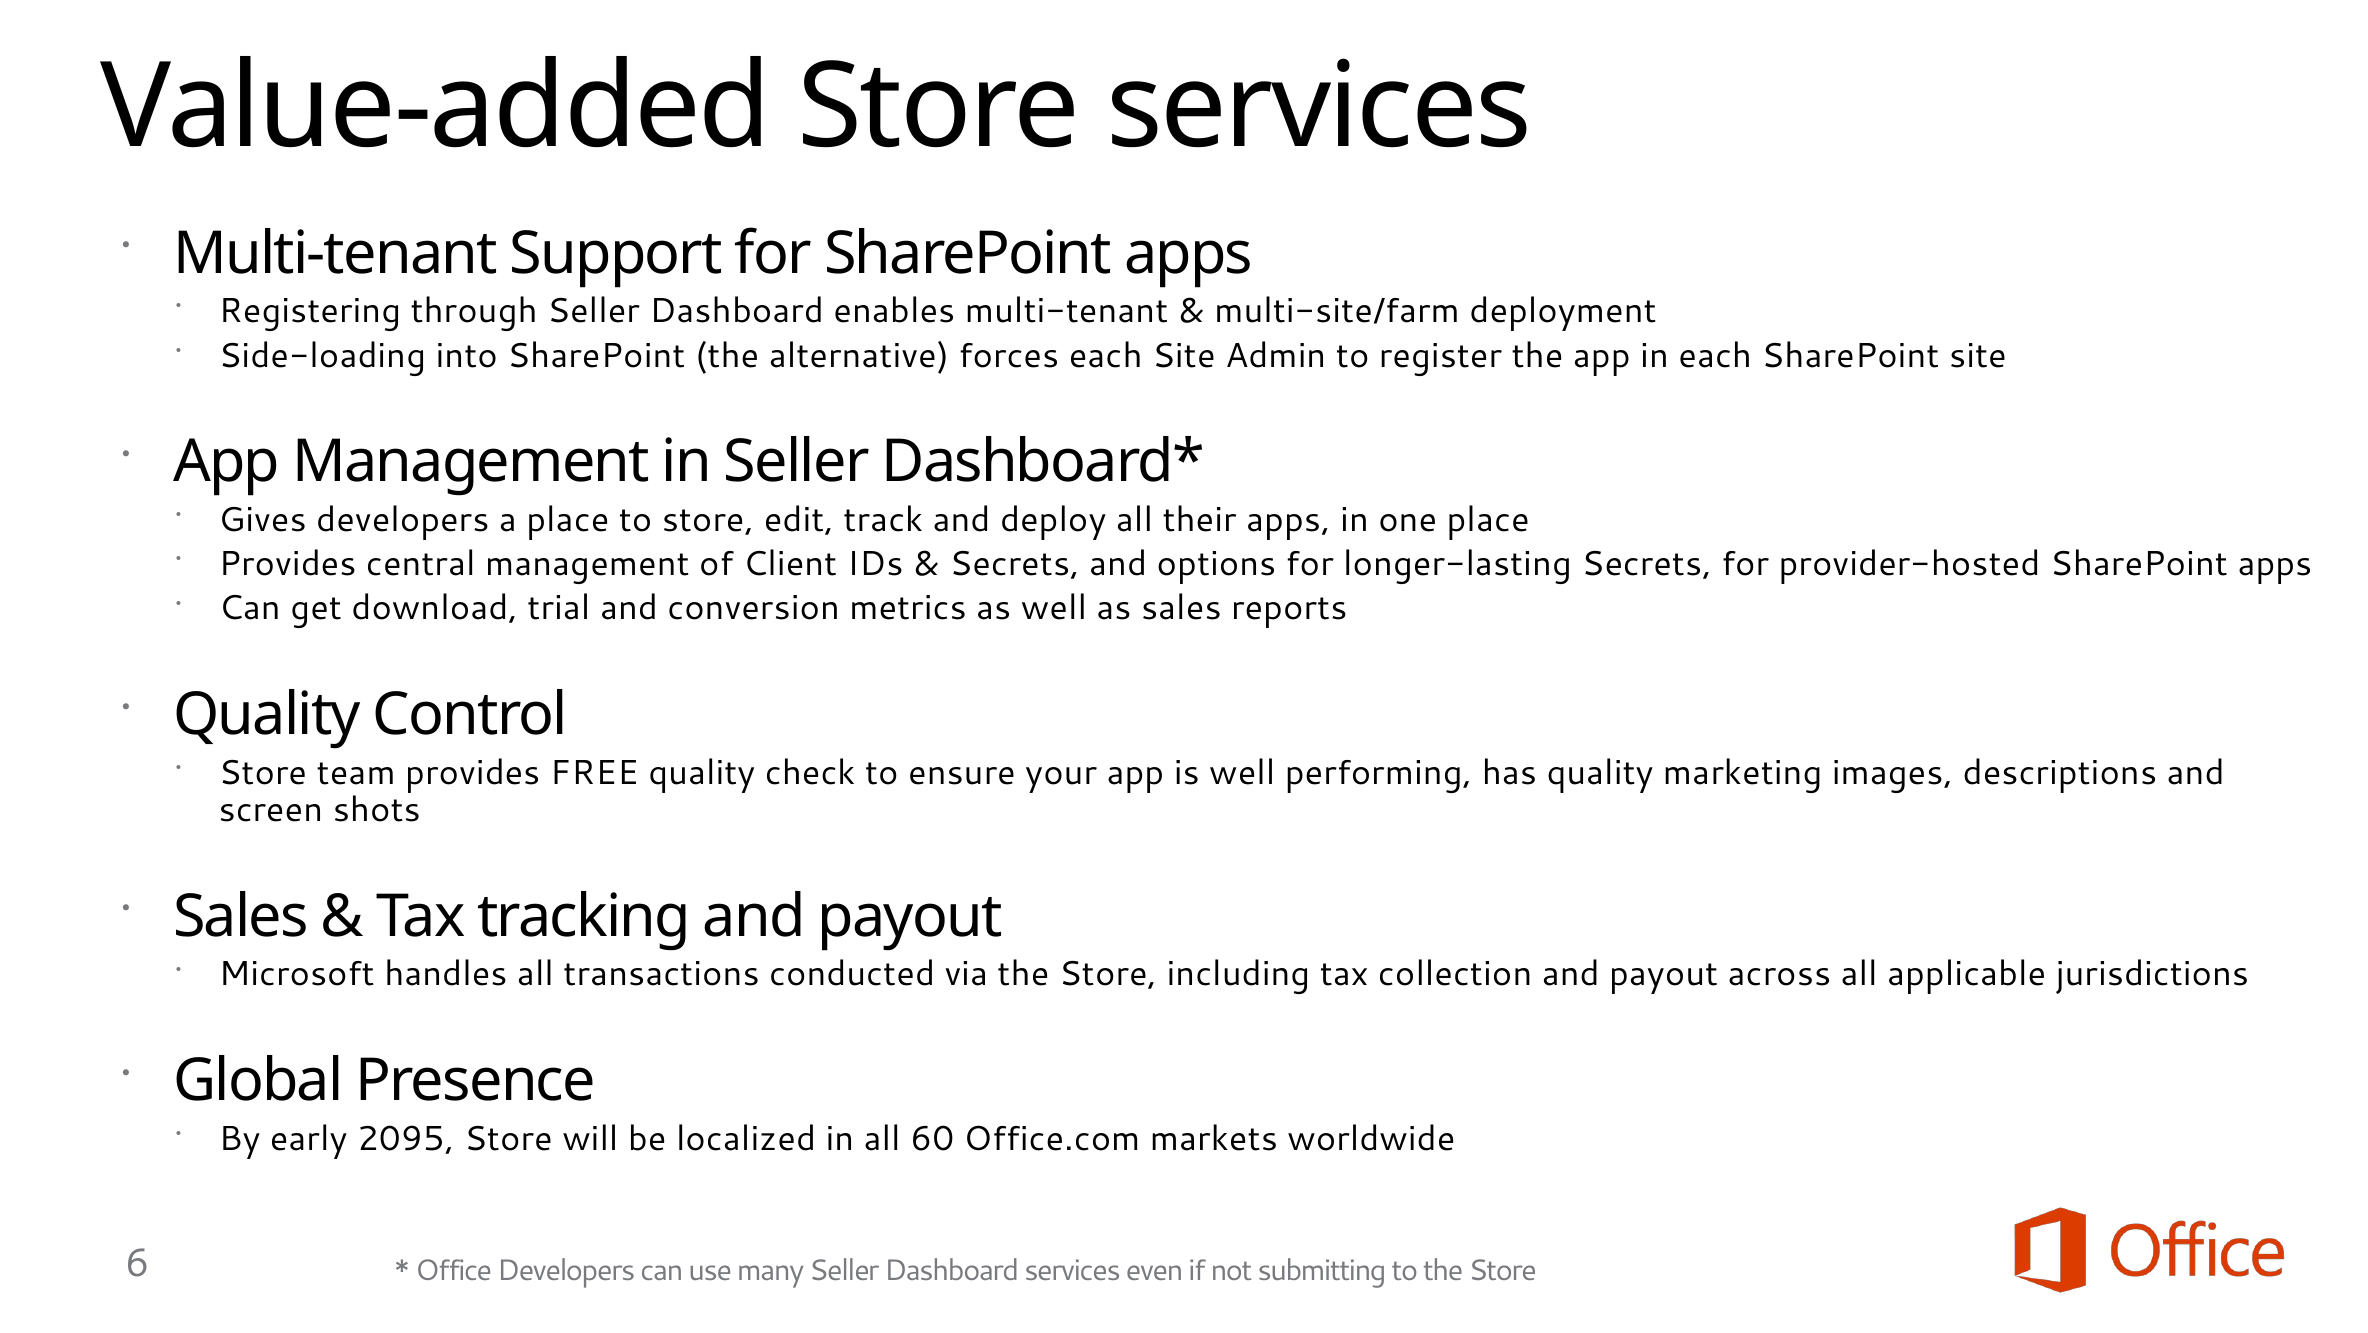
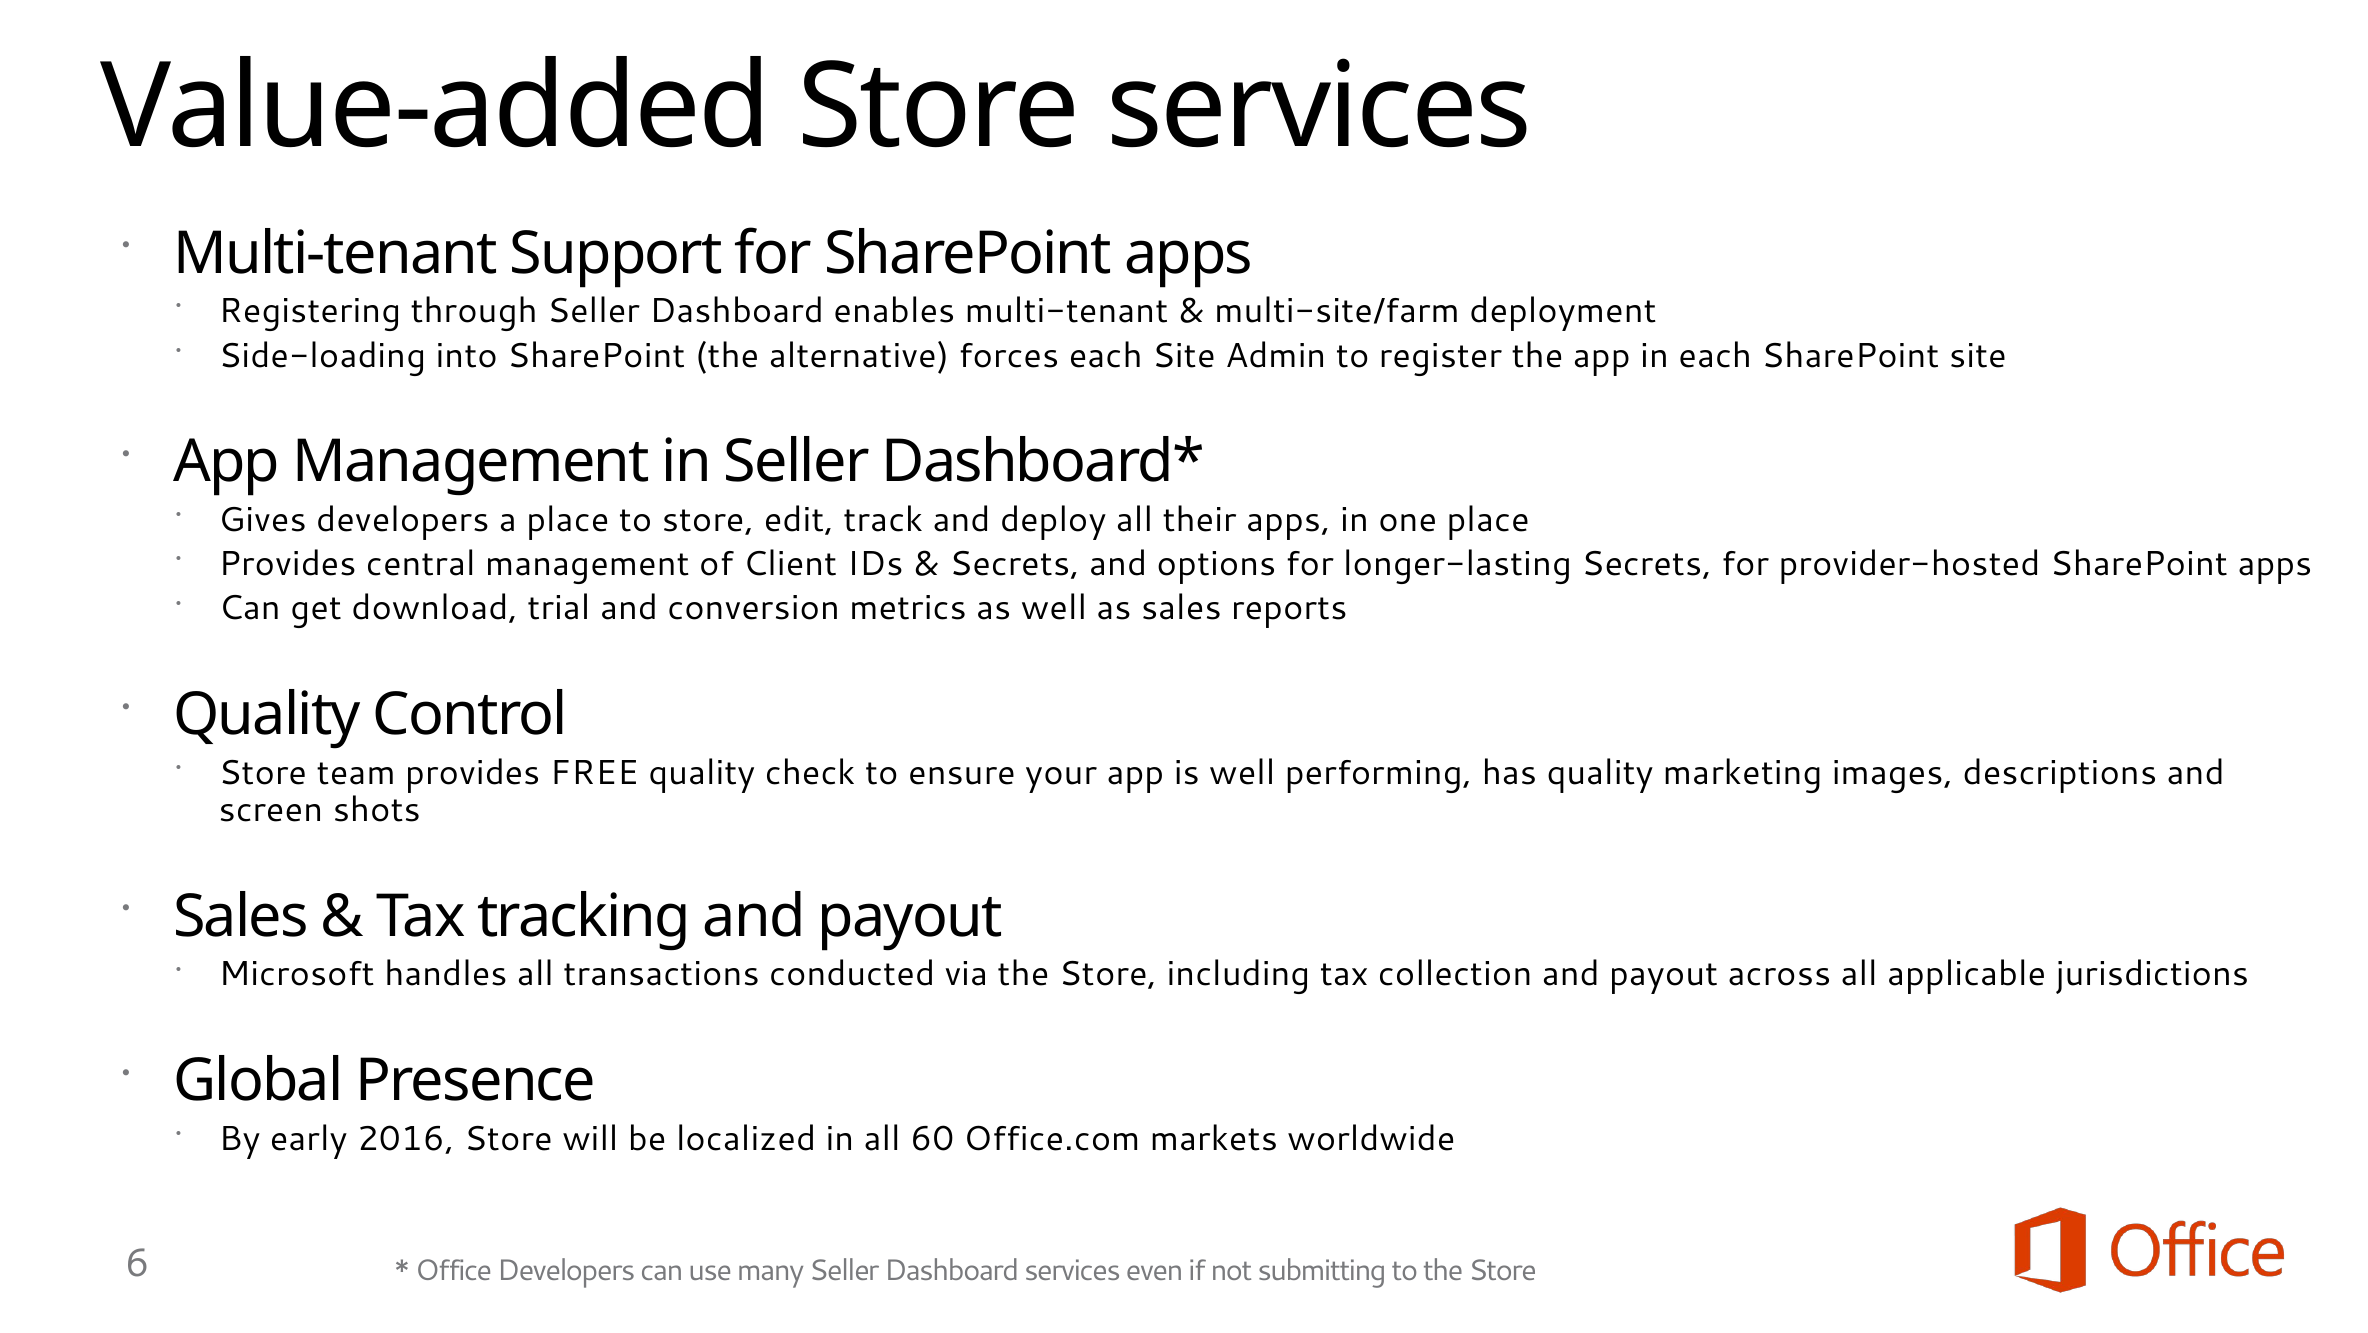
2095: 2095 -> 2016
